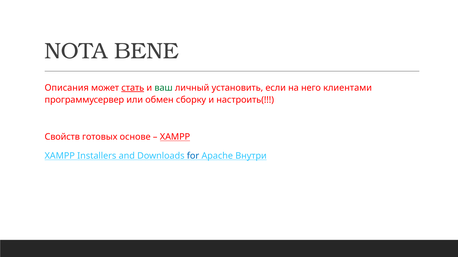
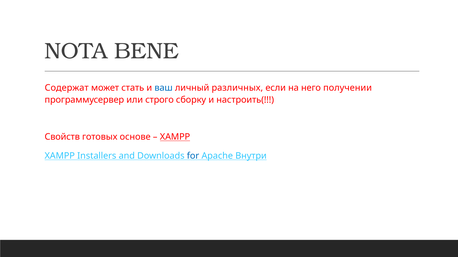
Описания: Описания -> Содержат
стать underline: present -> none
ваш colour: green -> blue
установить: установить -> различных
клиентами: клиентами -> получении
обмен: обмен -> строго
